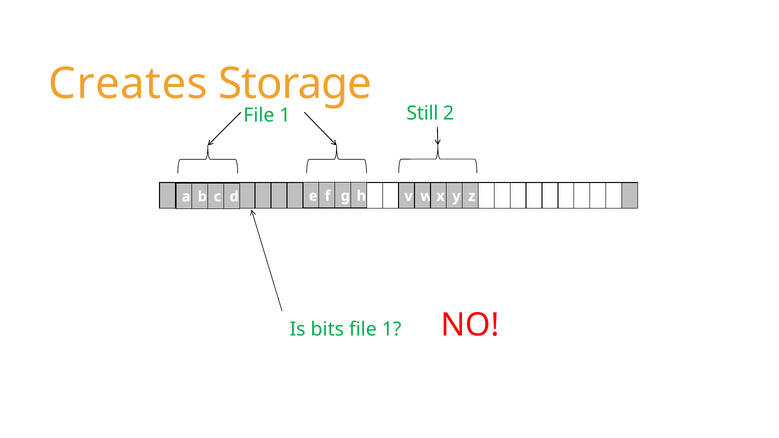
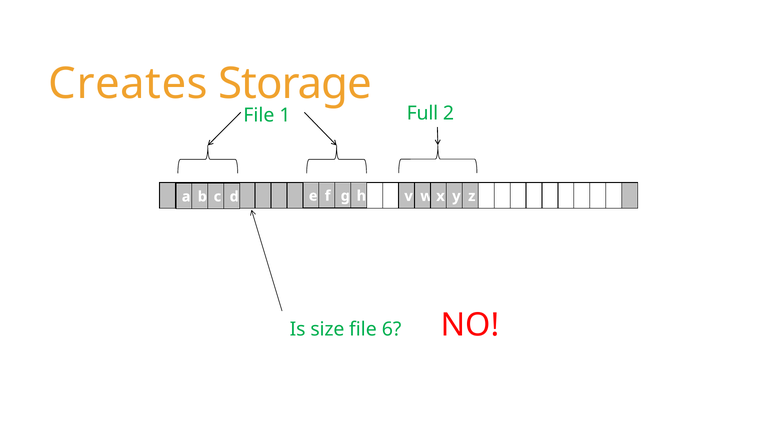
Still: Still -> Full
bits: bits -> size
1 at (392, 329): 1 -> 6
